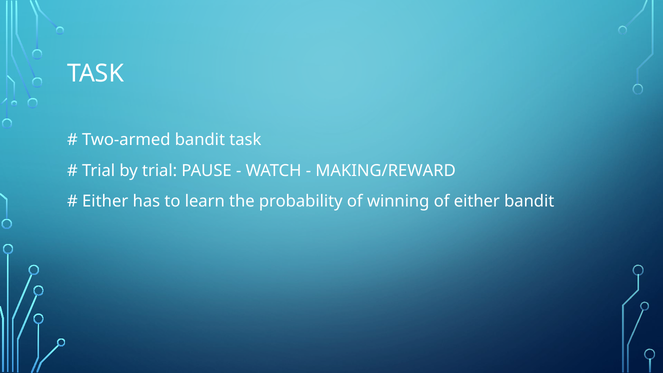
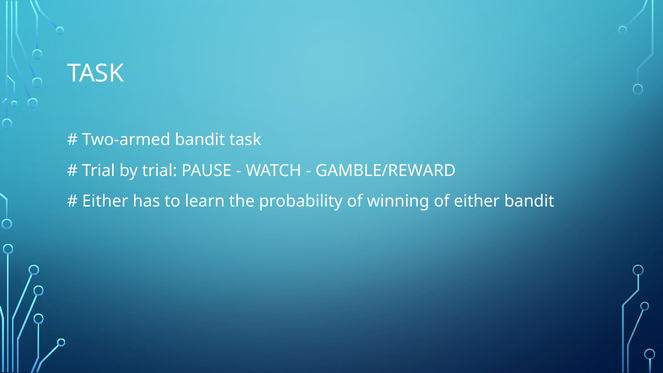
MAKING/REWARD: MAKING/REWARD -> GAMBLE/REWARD
